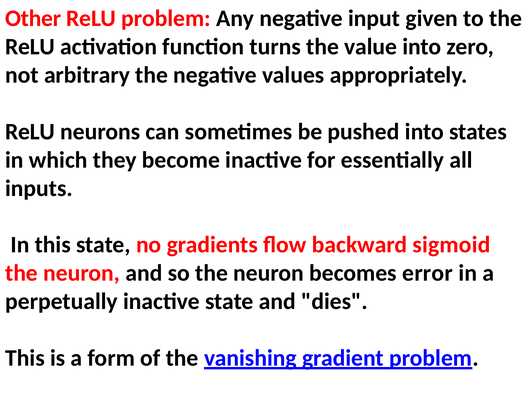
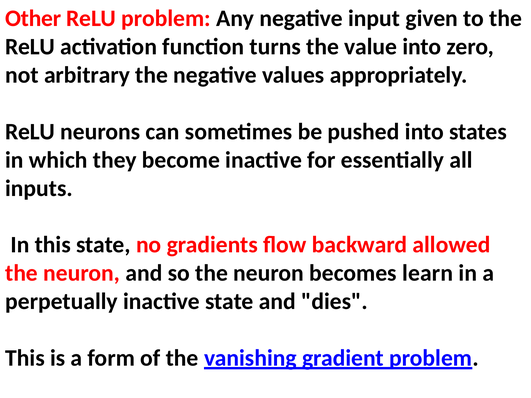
sigmoid: sigmoid -> allowed
error: error -> learn
